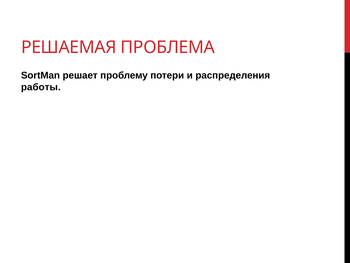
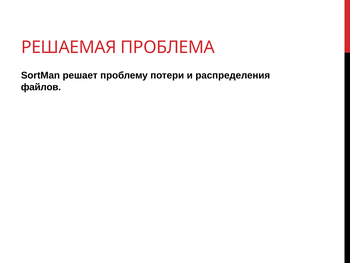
работы: работы -> файлов
